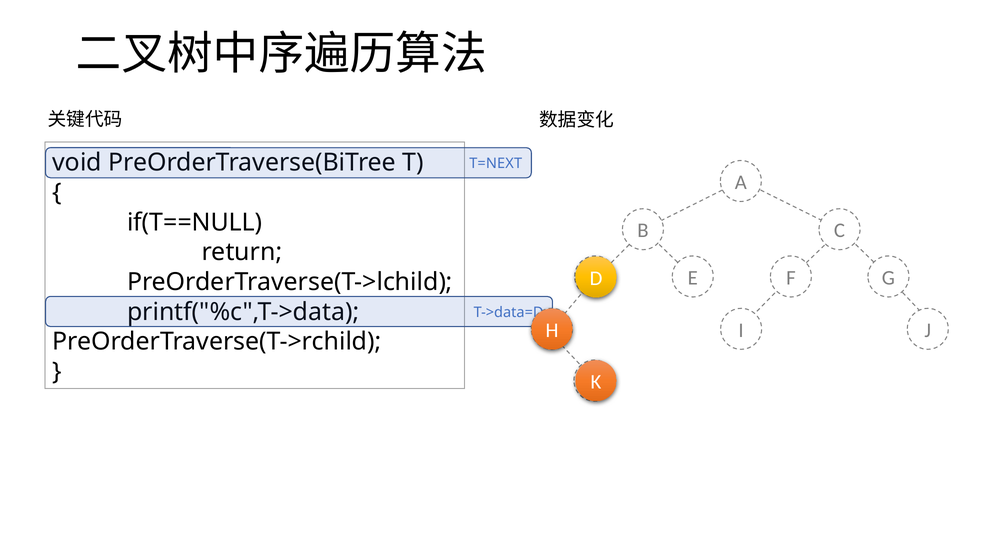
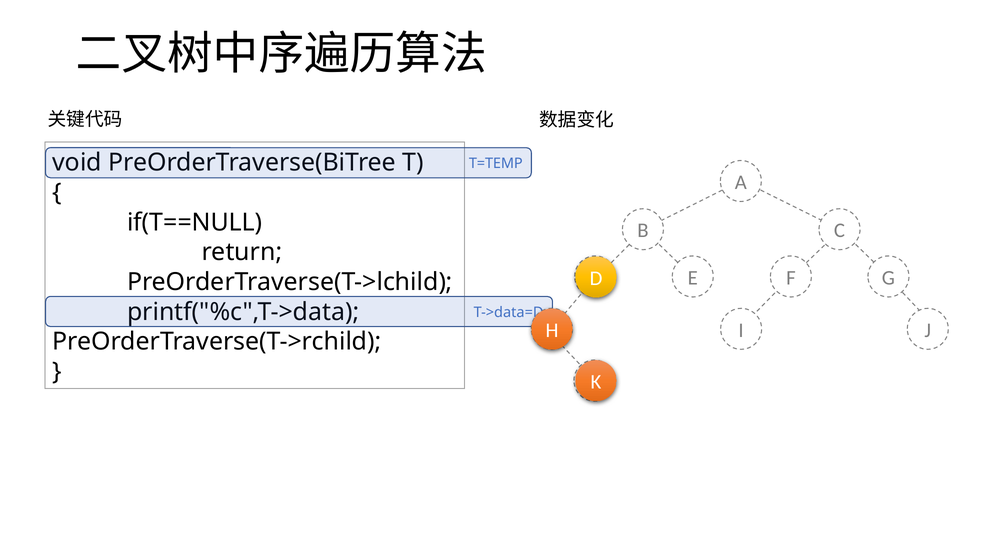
T=NEXT: T=NEXT -> T=TEMP
